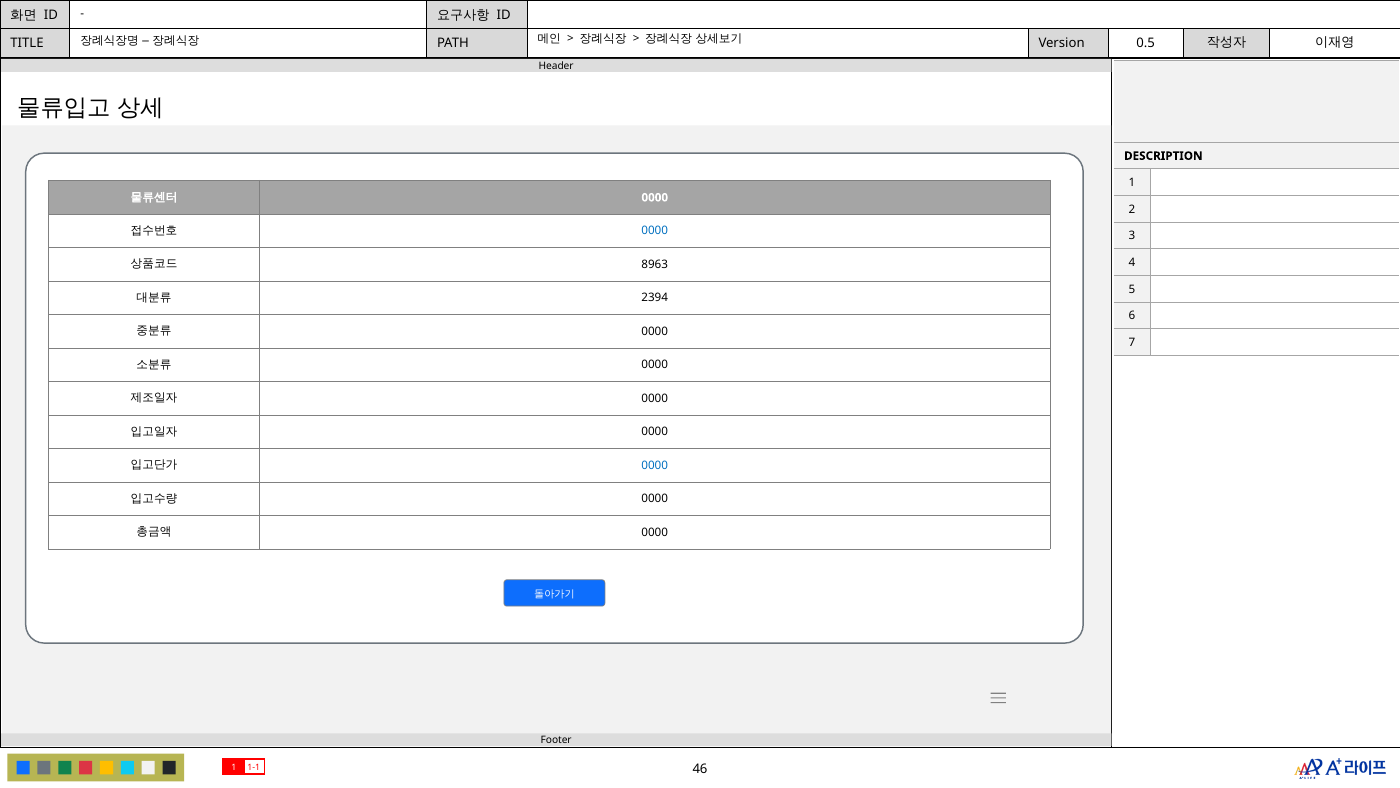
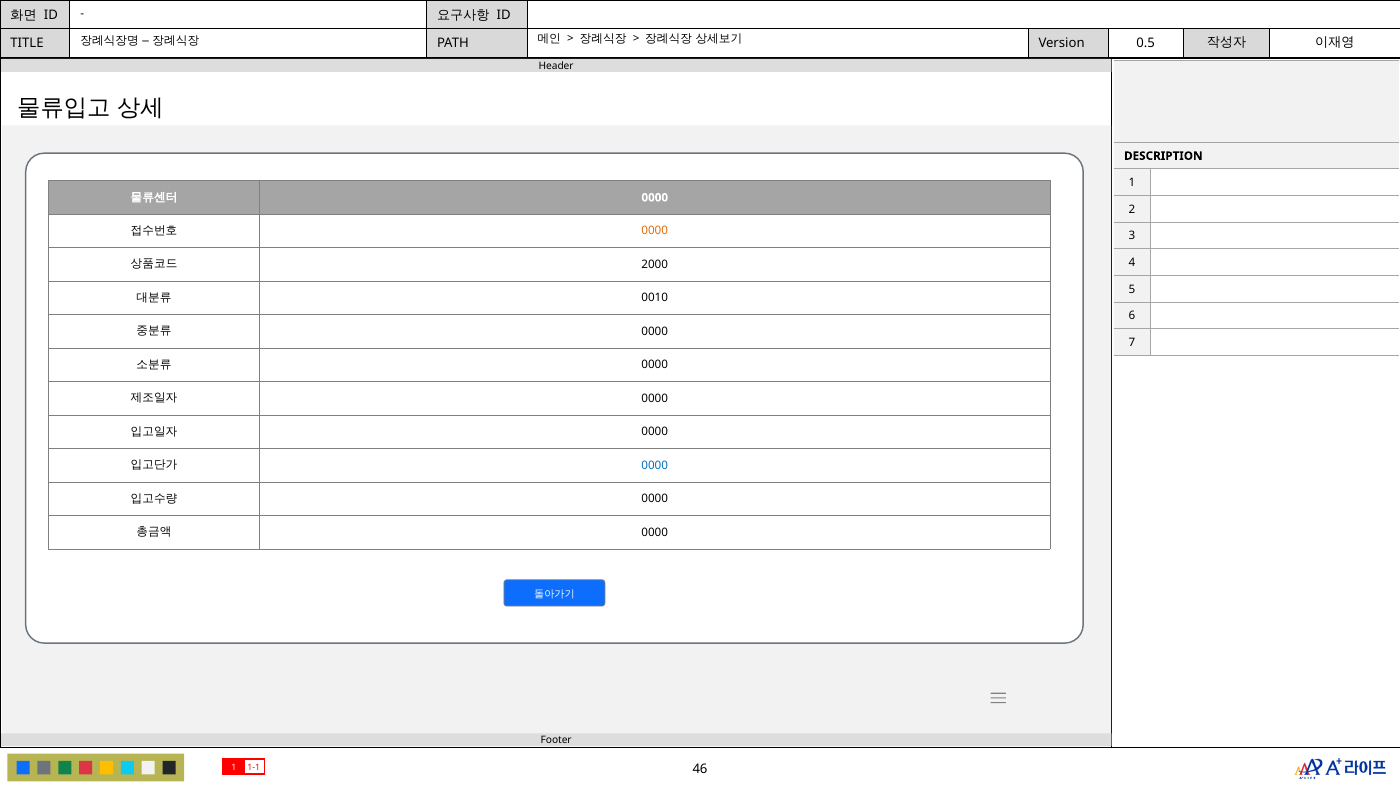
0000 at (655, 231) colour: blue -> orange
8963: 8963 -> 2000
2394: 2394 -> 0010
